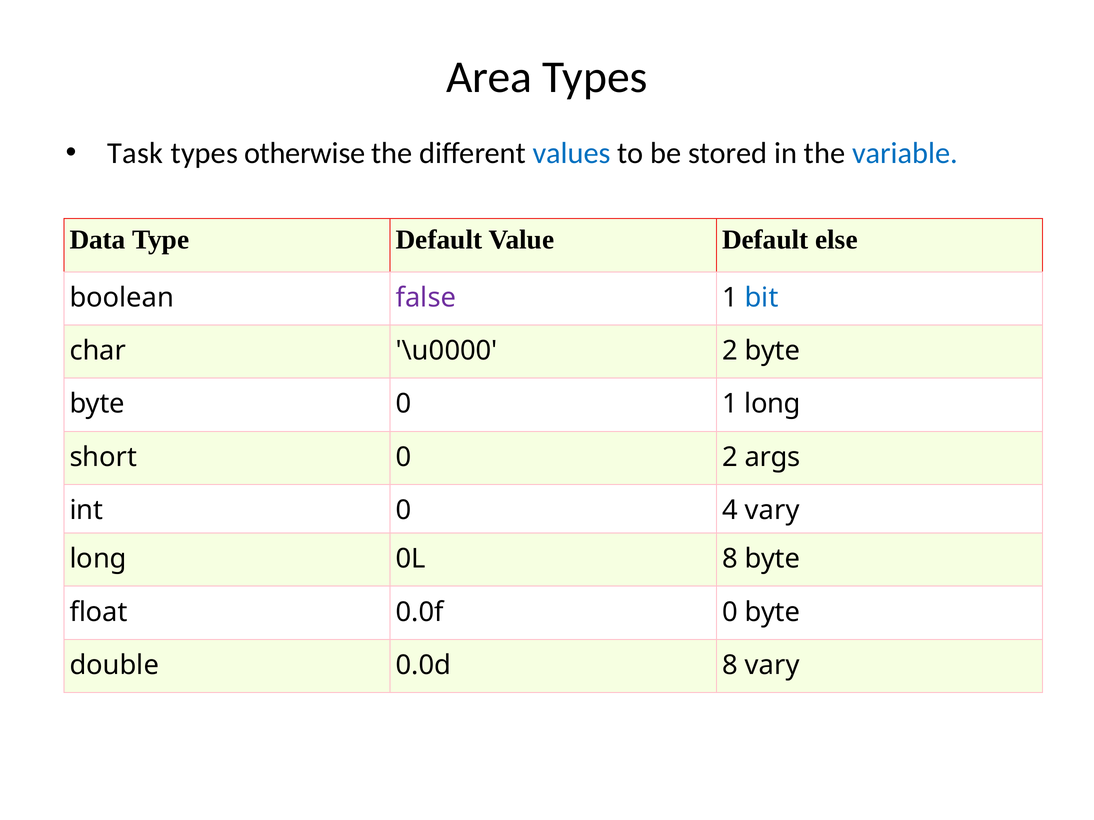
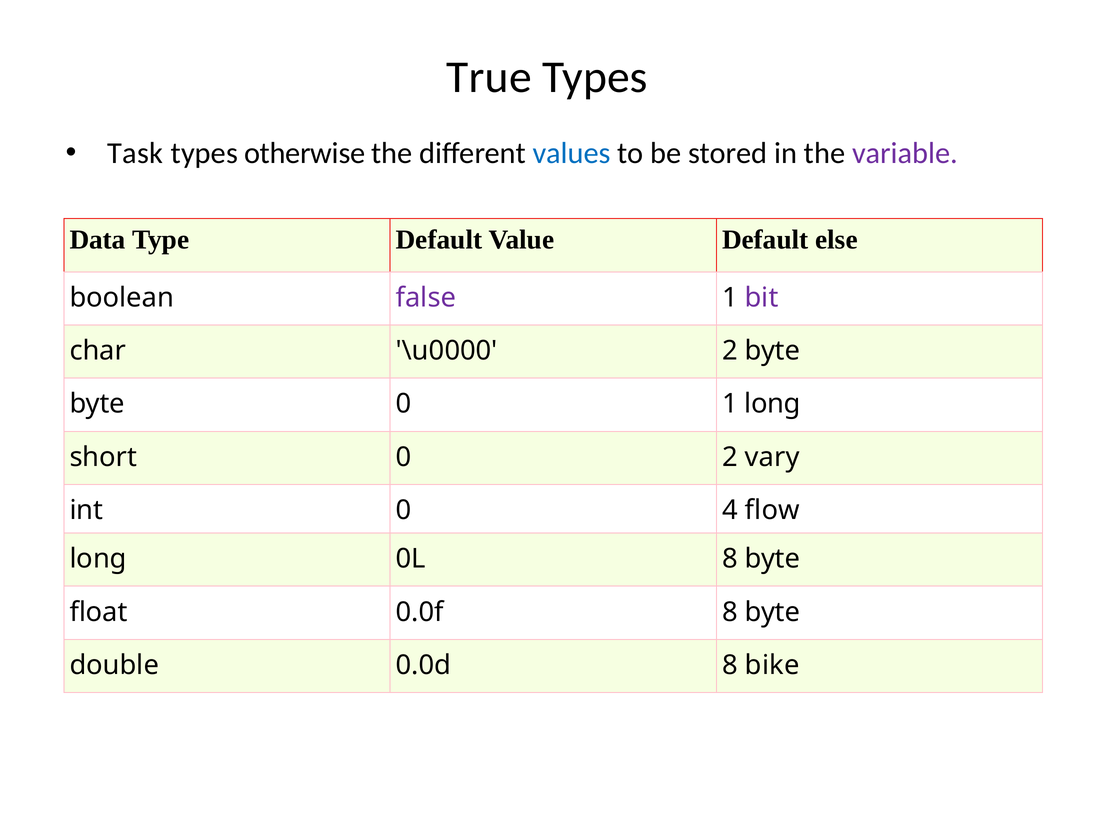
Area: Area -> True
variable colour: blue -> purple
bit colour: blue -> purple
args: args -> vary
4 vary: vary -> flow
0.0f 0: 0 -> 8
8 vary: vary -> bike
